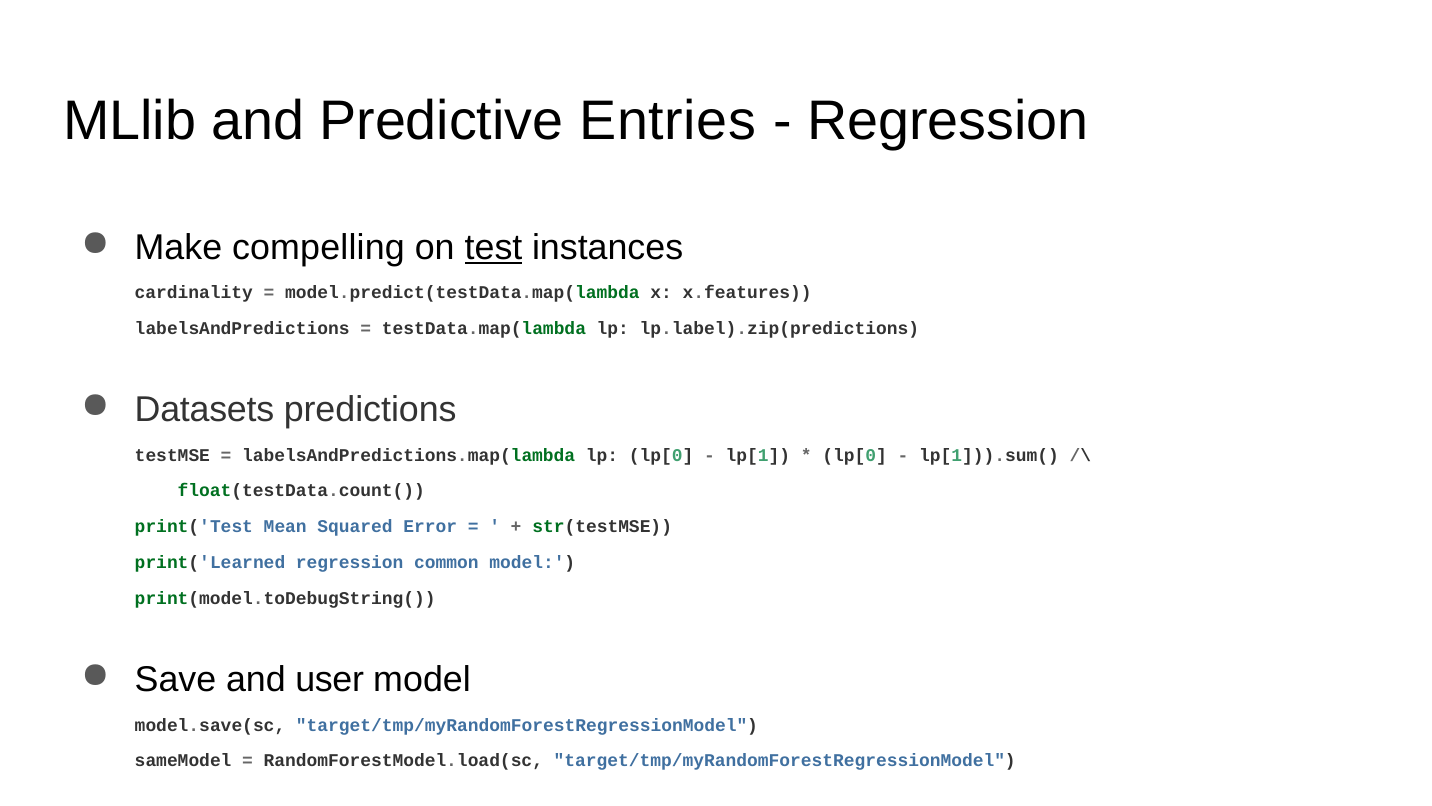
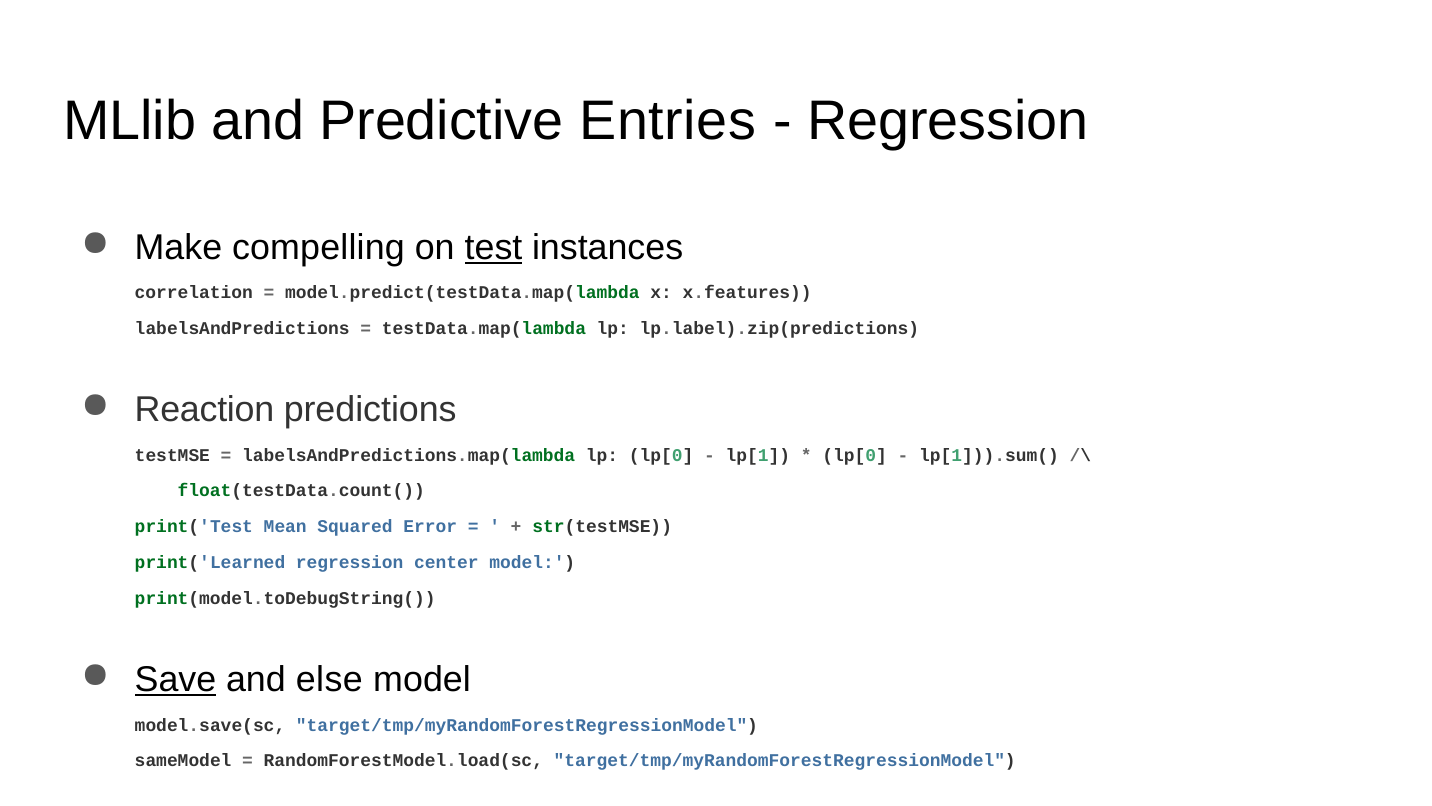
cardinality: cardinality -> correlation
Datasets: Datasets -> Reaction
common: common -> center
Save underline: none -> present
user: user -> else
